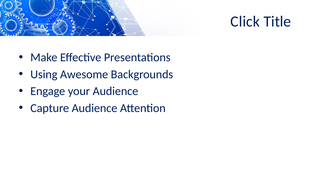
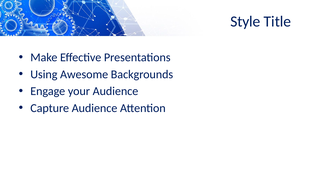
Click: Click -> Style
